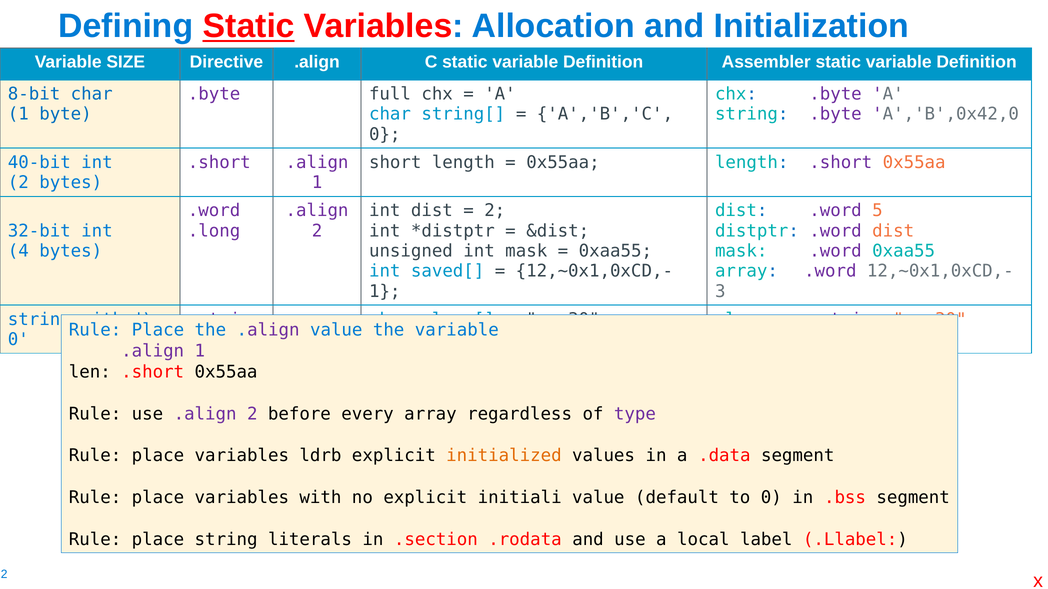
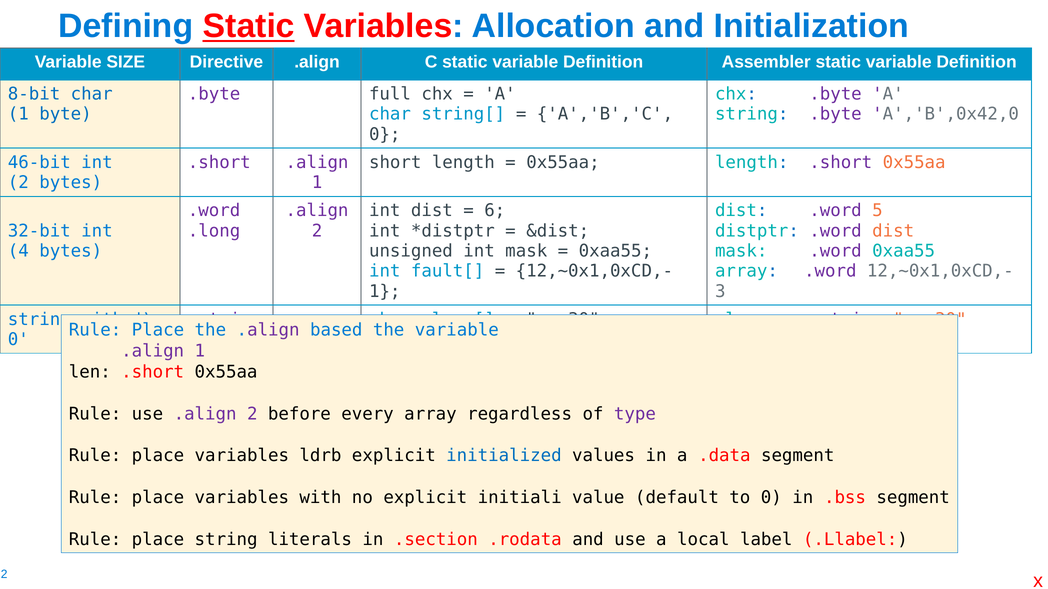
40-bit: 40-bit -> 46-bit
2 at (495, 211): 2 -> 6
saved[: saved[ -> fault[
.align value: value -> based
initialized colour: orange -> blue
